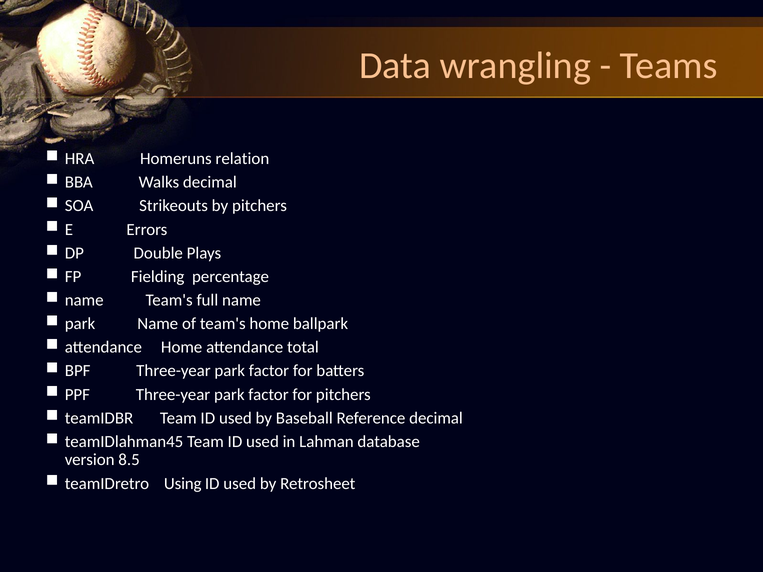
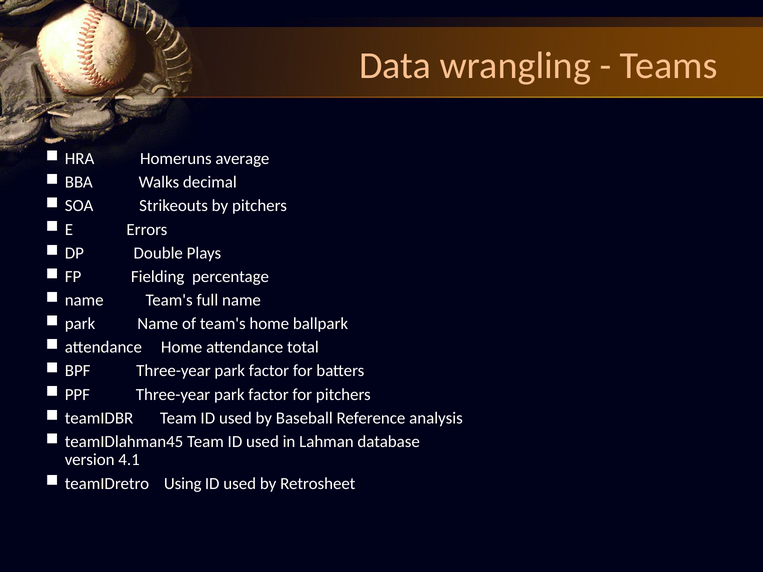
relation: relation -> average
Reference decimal: decimal -> analysis
8.5: 8.5 -> 4.1
